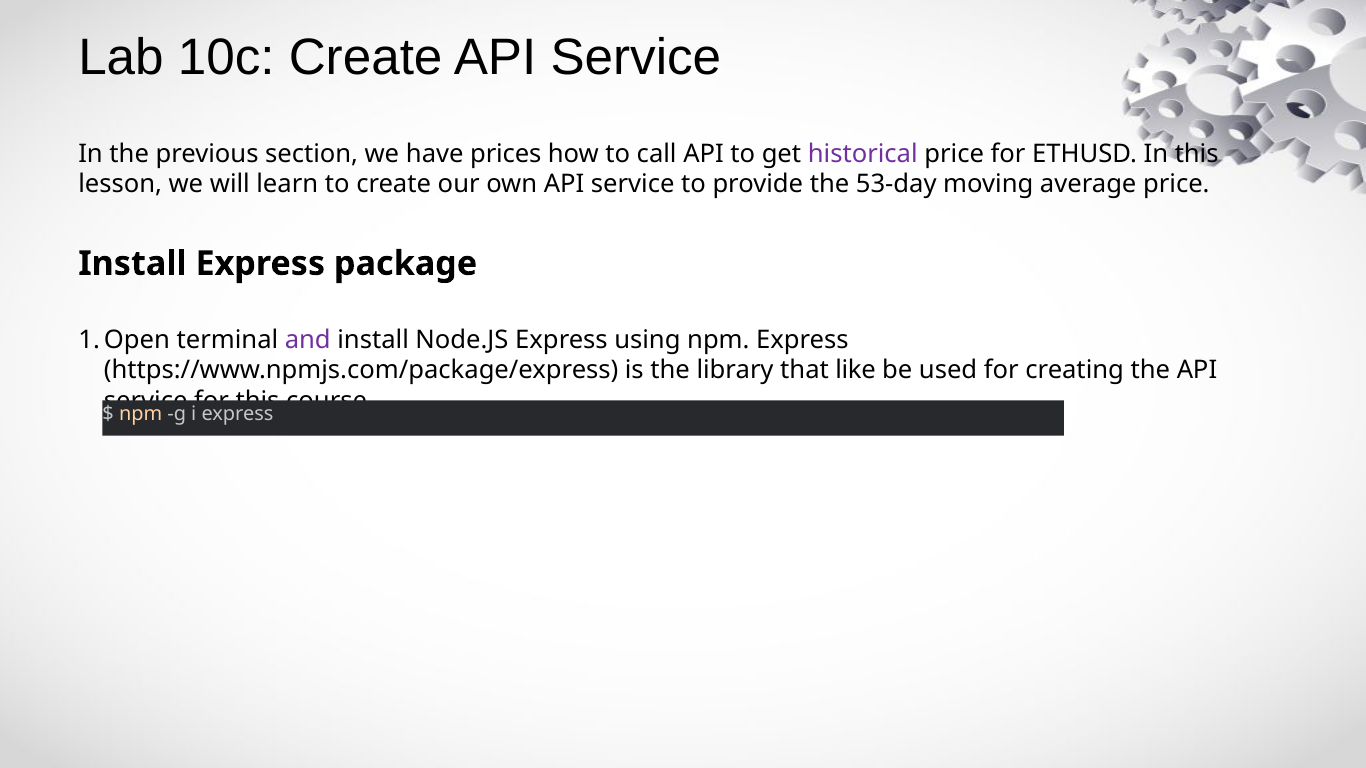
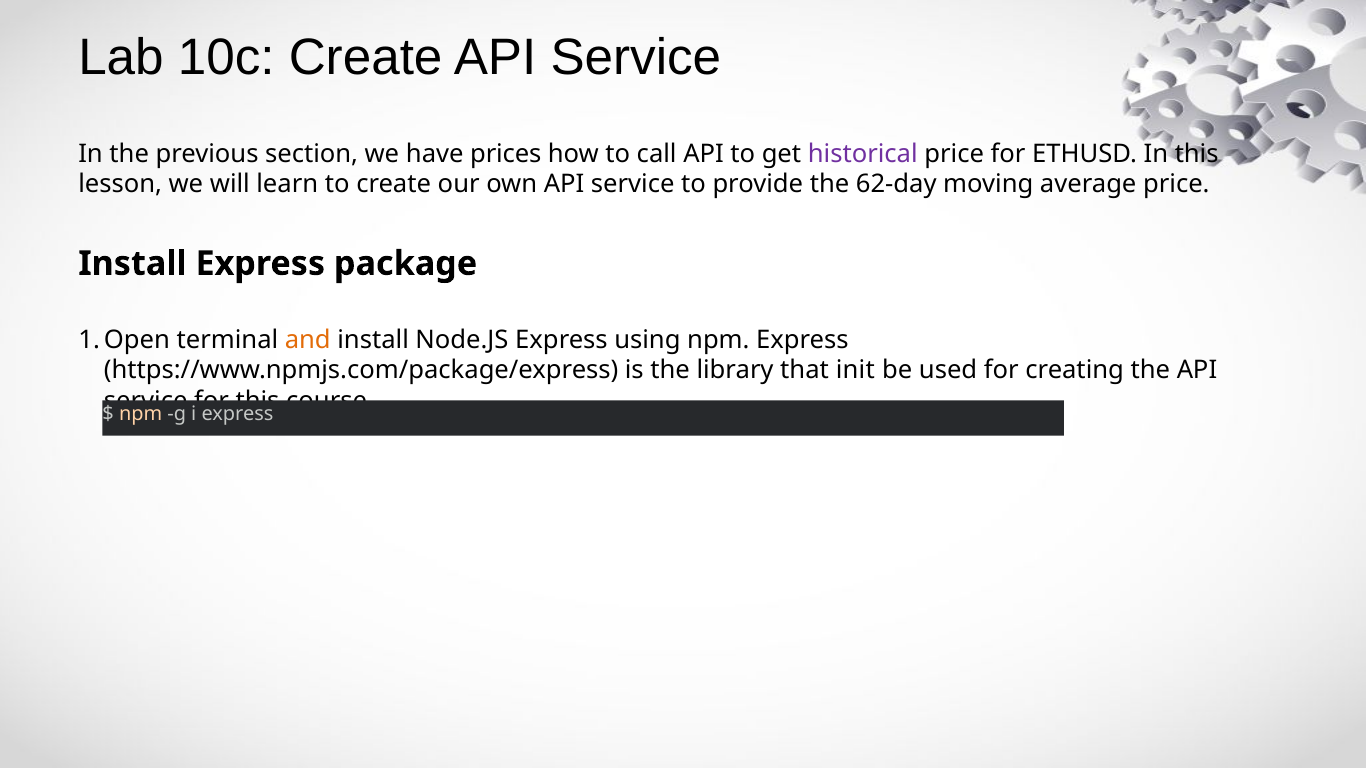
53-day: 53-day -> 62-day
and colour: purple -> orange
like: like -> init
